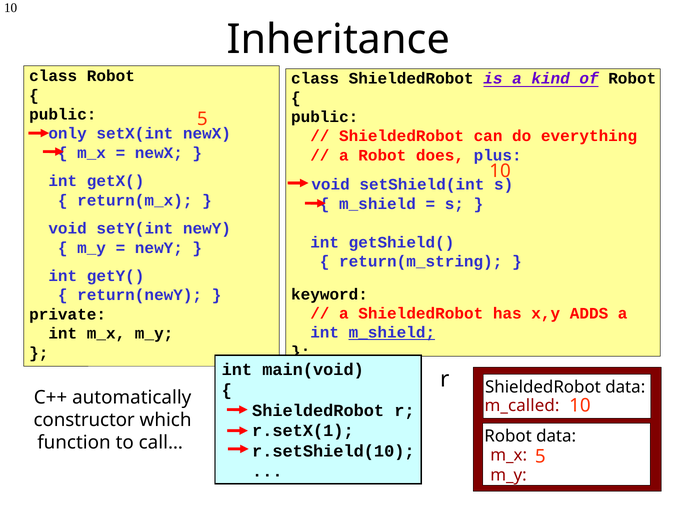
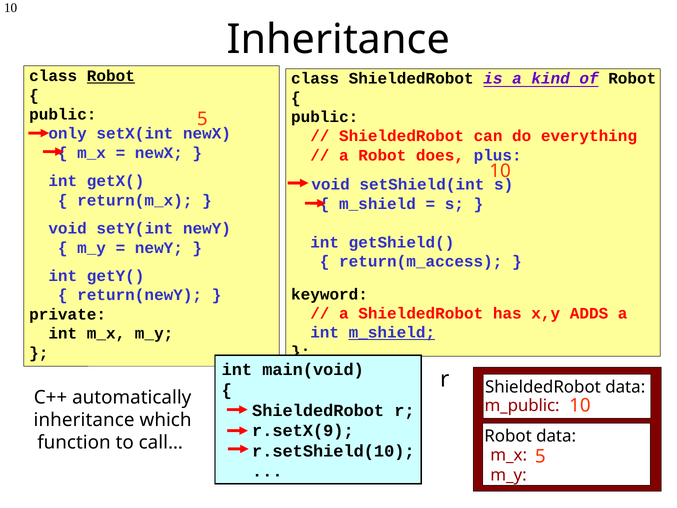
Robot at (111, 76) underline: none -> present
return(m_string: return(m_string -> return(m_access
m_called: m_called -> m_public
constructor at (84, 420): constructor -> inheritance
r.setX(1: r.setX(1 -> r.setX(9
